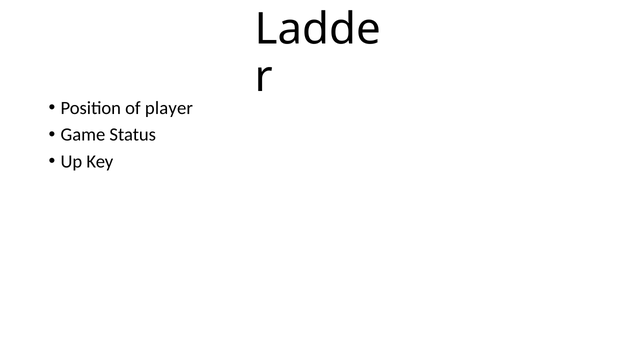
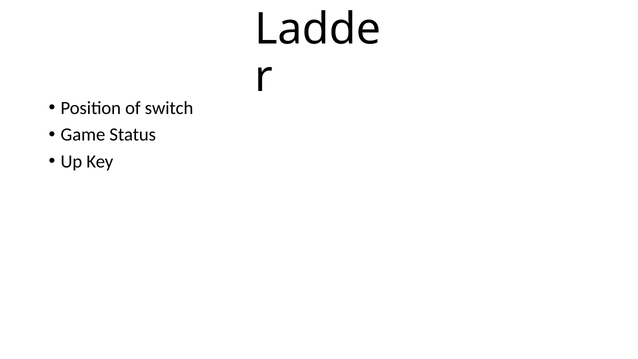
player: player -> switch
